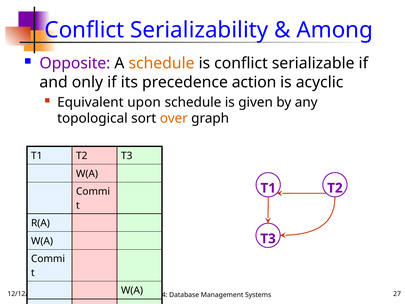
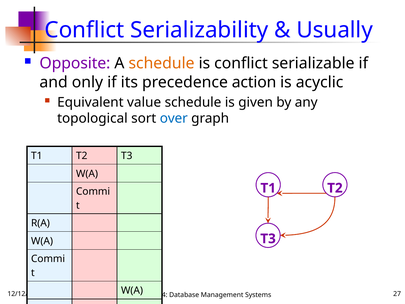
Among: Among -> Usually
upon: upon -> value
over colour: orange -> blue
